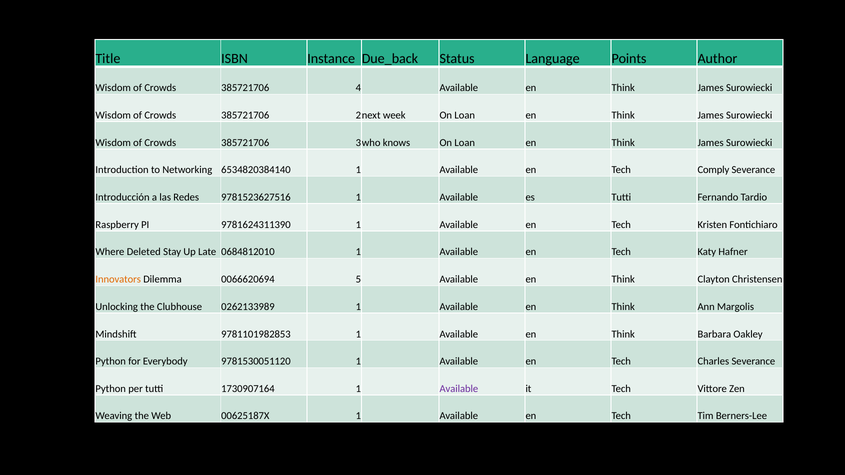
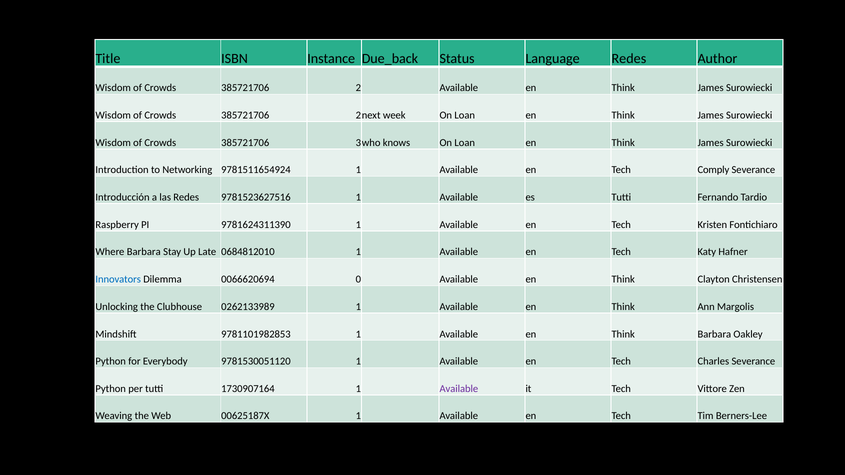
Language Points: Points -> Redes
4: 4 -> 2
6534820384140: 6534820384140 -> 9781511654924
Where Deleted: Deleted -> Barbara
Innovators colour: orange -> blue
5: 5 -> 0
